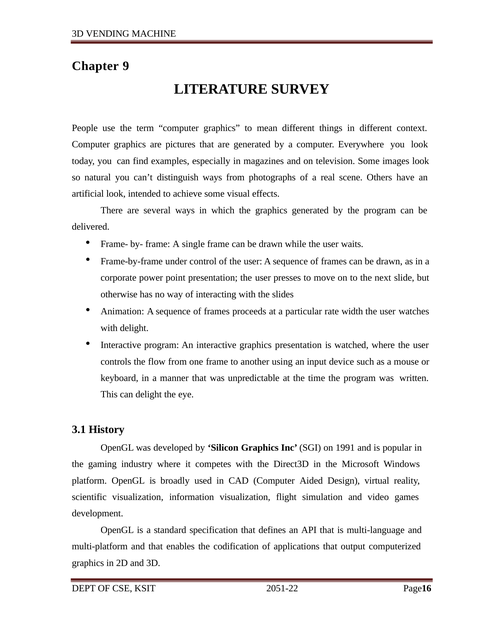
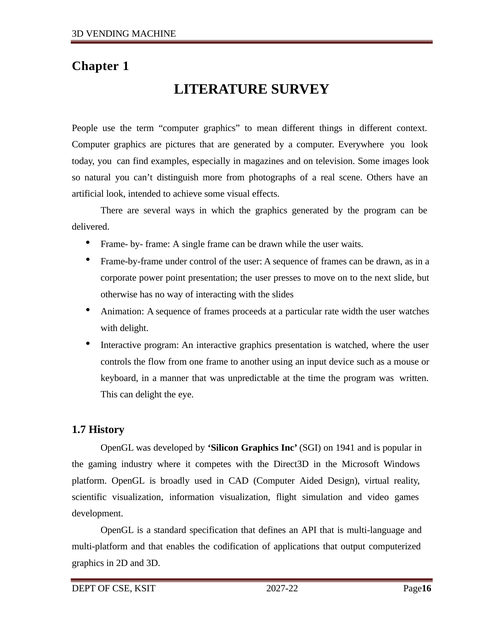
9: 9 -> 1
distinguish ways: ways -> more
3.1: 3.1 -> 1.7
1991: 1991 -> 1941
2051-22: 2051-22 -> 2027-22
